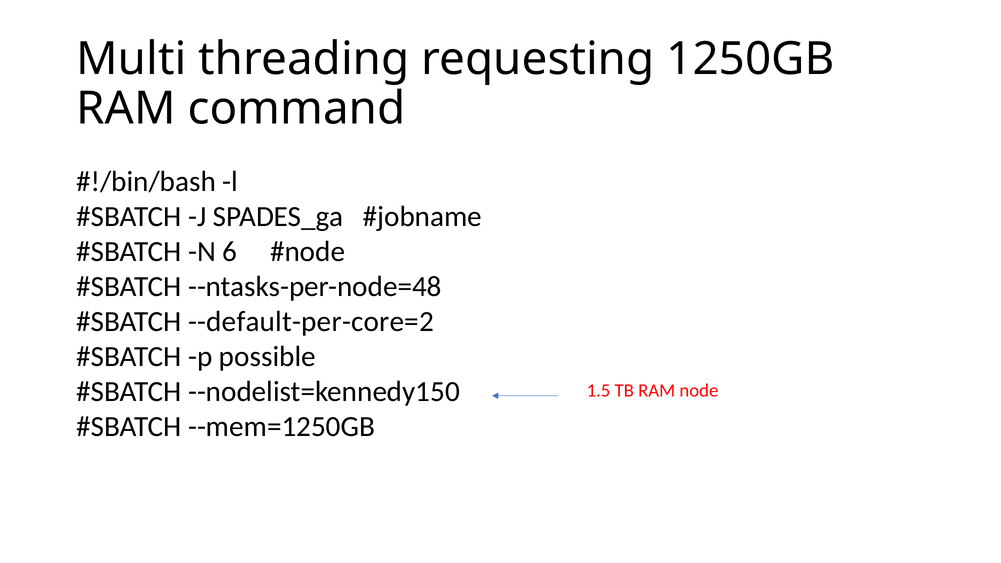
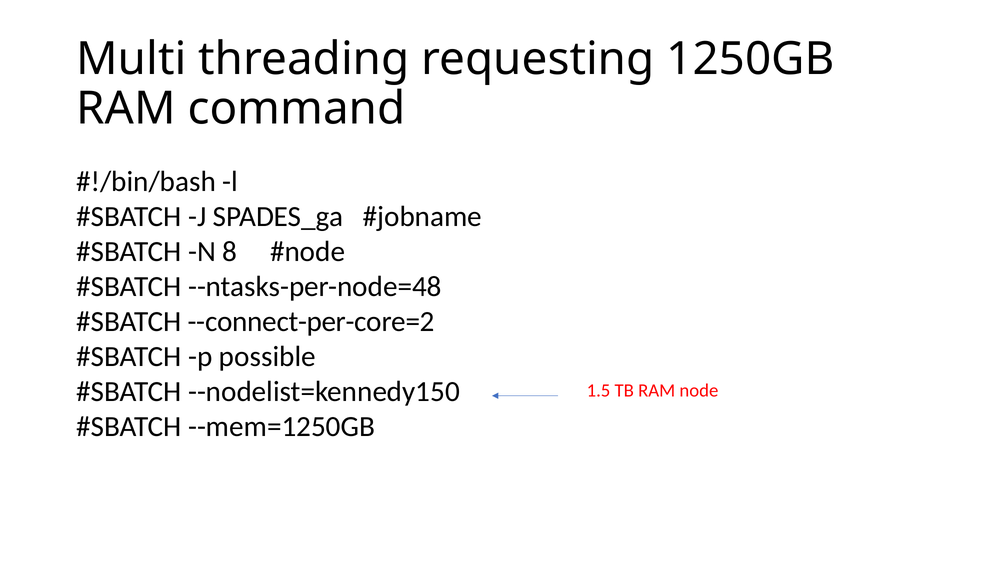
6: 6 -> 8
--default-per-core=2: --default-per-core=2 -> --connect-per-core=2
